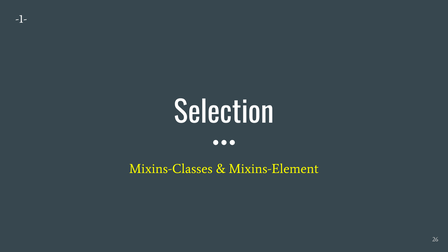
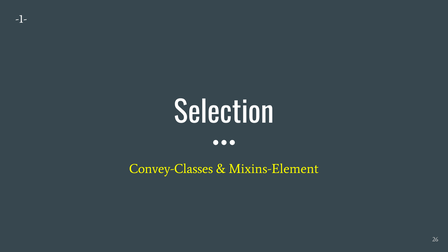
Mixins-Classes: Mixins-Classes -> Convey-Classes
